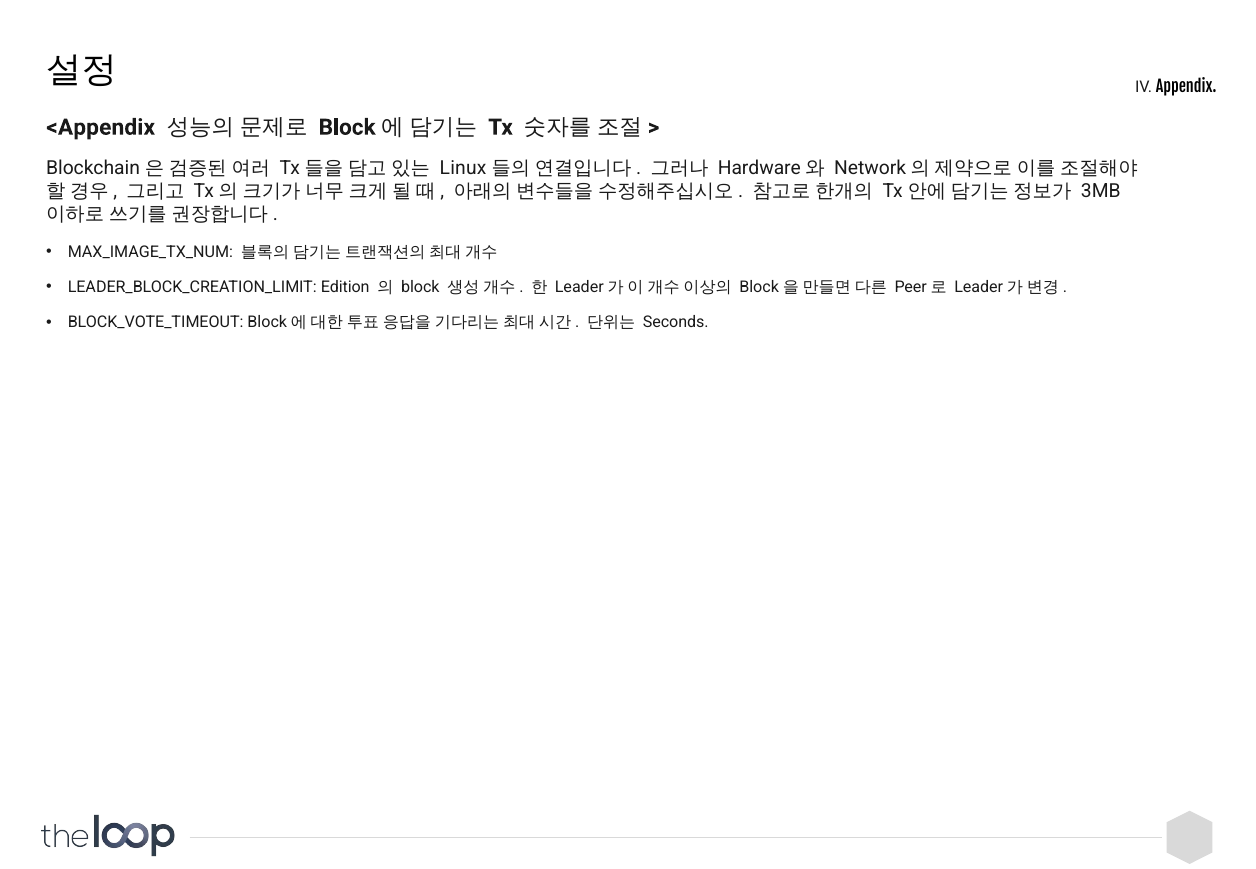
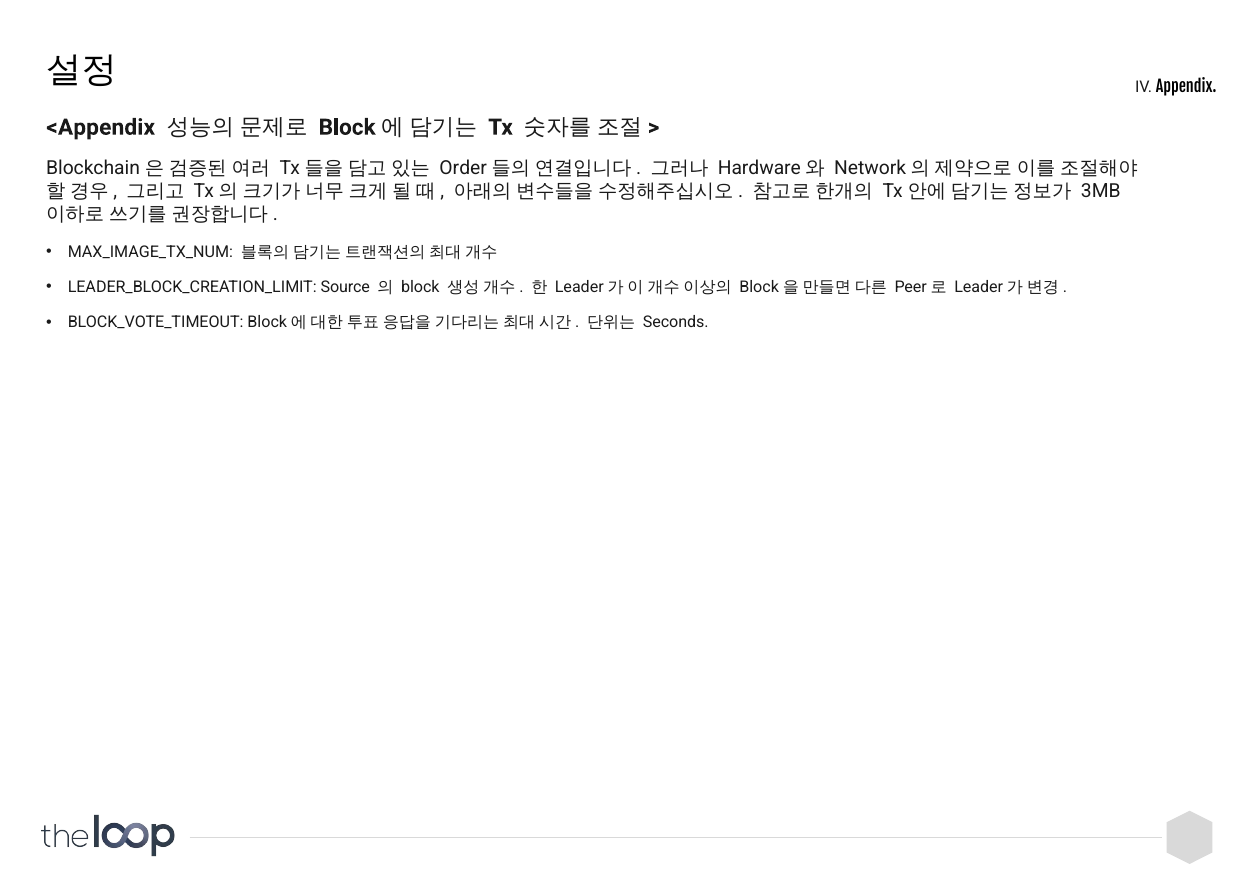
Linux: Linux -> Order
Edition: Edition -> Source
